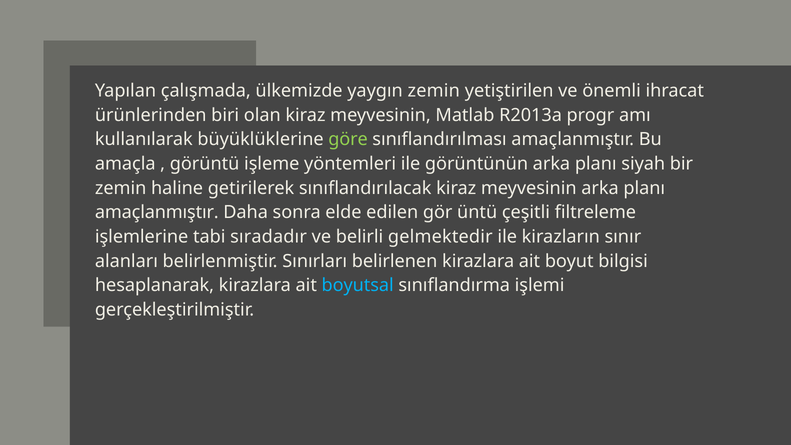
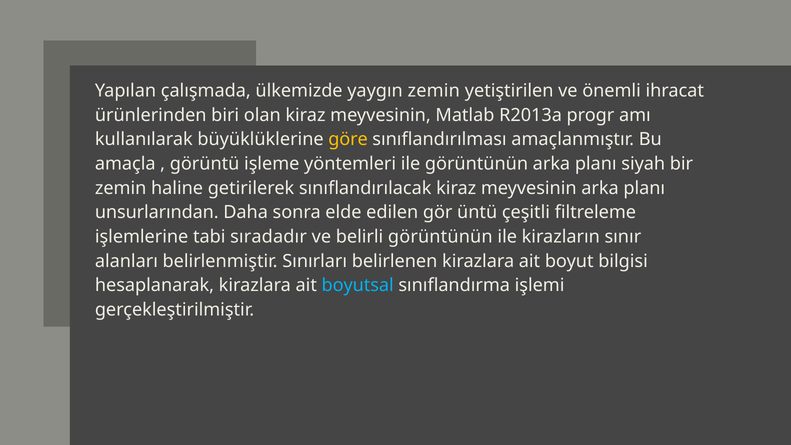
göre colour: light green -> yellow
amaçlanmıştır at (157, 212): amaçlanmıştır -> unsurlarından
belirli gelmektedir: gelmektedir -> görüntünün
